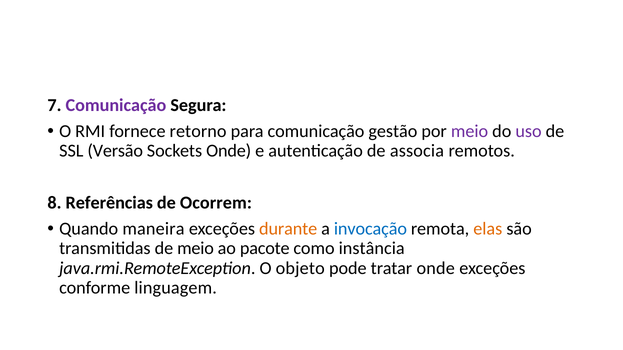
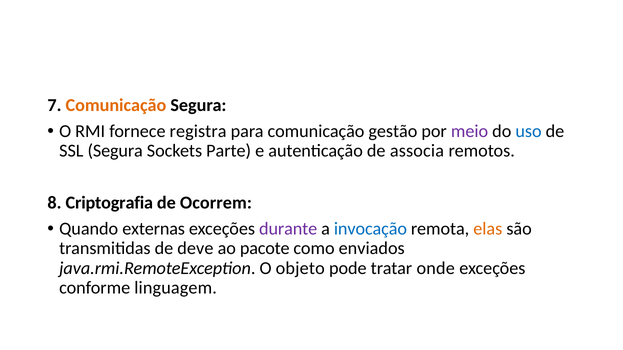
Comunicação at (116, 105) colour: purple -> orange
retorno: retorno -> registra
uso colour: purple -> blue
SSL Versão: Versão -> Segura
Sockets Onde: Onde -> Parte
Referências: Referências -> Criptografia
maneira: maneira -> externas
durante colour: orange -> purple
de meio: meio -> deve
instância: instância -> enviados
